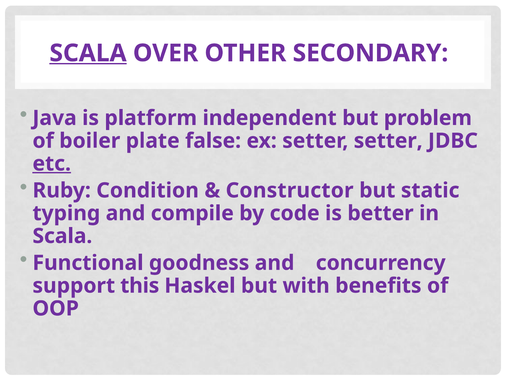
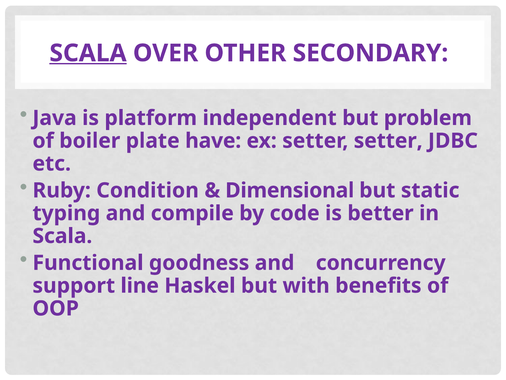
false: false -> have
etc underline: present -> none
Constructor: Constructor -> Dimensional
this: this -> line
